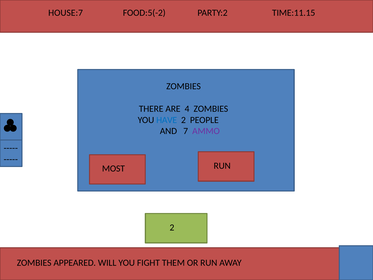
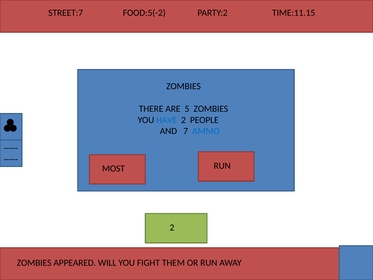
HOUSE:7: HOUSE:7 -> STREET:7
4: 4 -> 5
AMMO colour: purple -> blue
